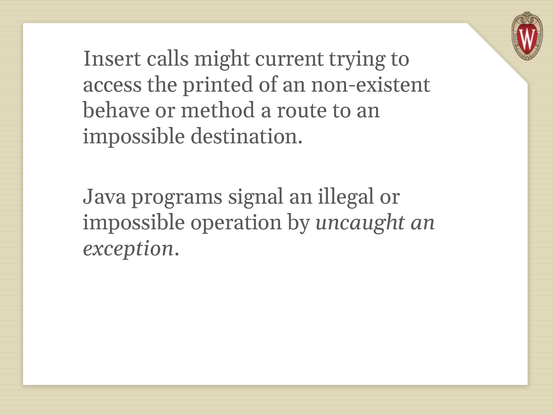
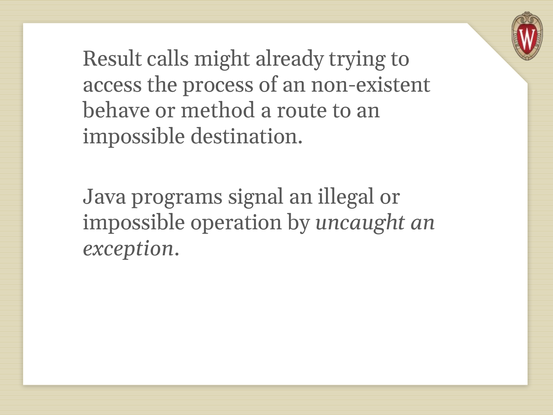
Insert: Insert -> Result
current: current -> already
printed: printed -> process
